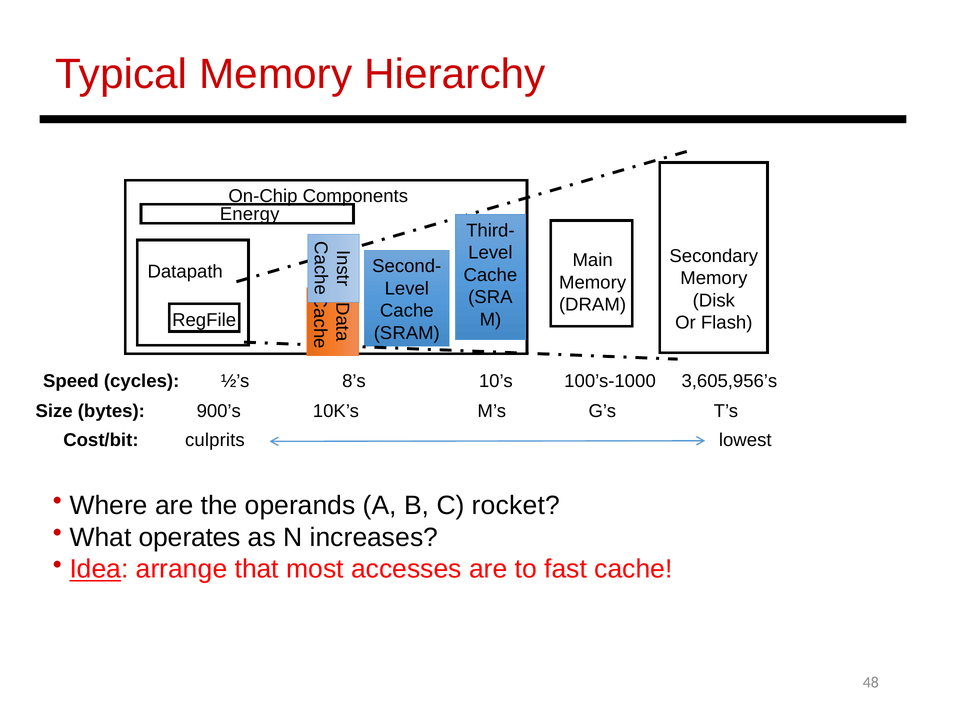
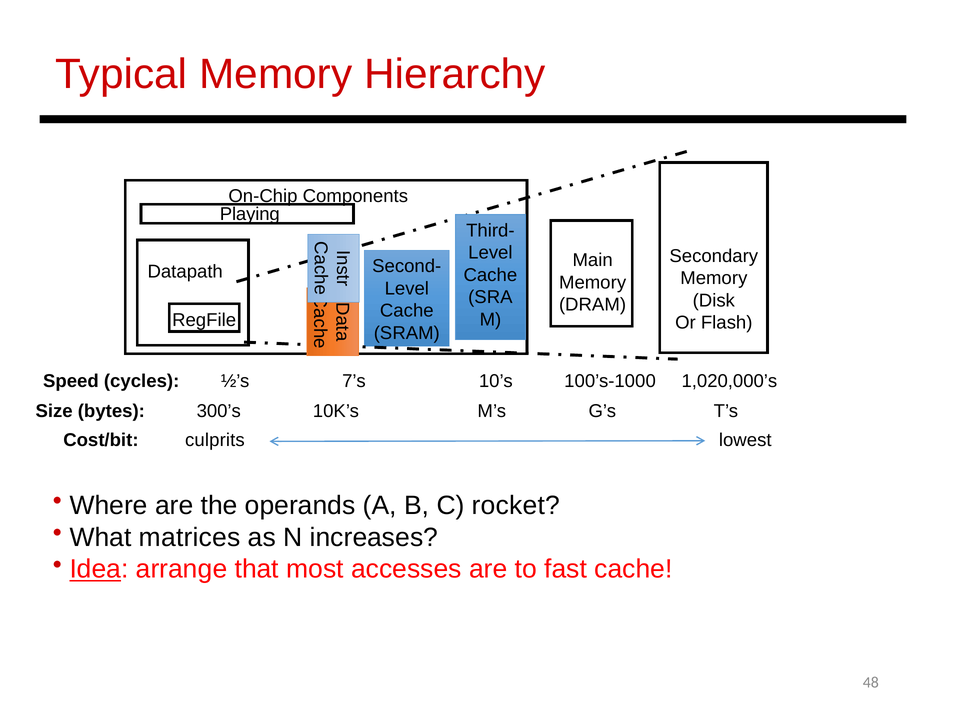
Energy: Energy -> Playing
8’s: 8’s -> 7’s
3,605,956’s: 3,605,956’s -> 1,020,000’s
900’s: 900’s -> 300’s
operates: operates -> matrices
